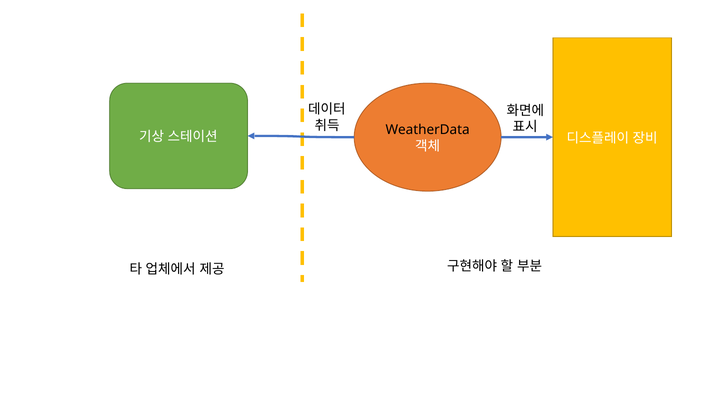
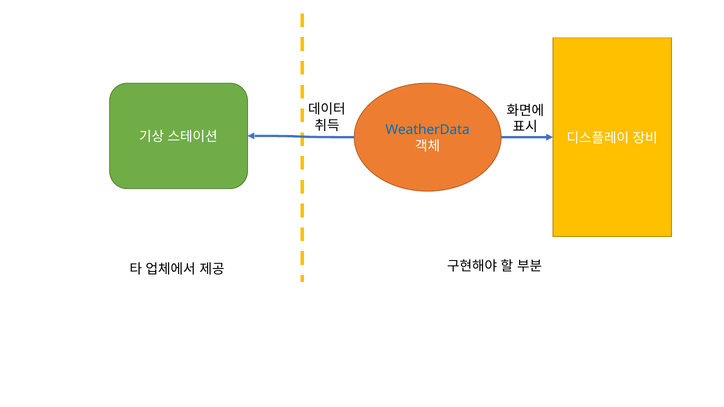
WeatherData colour: black -> blue
